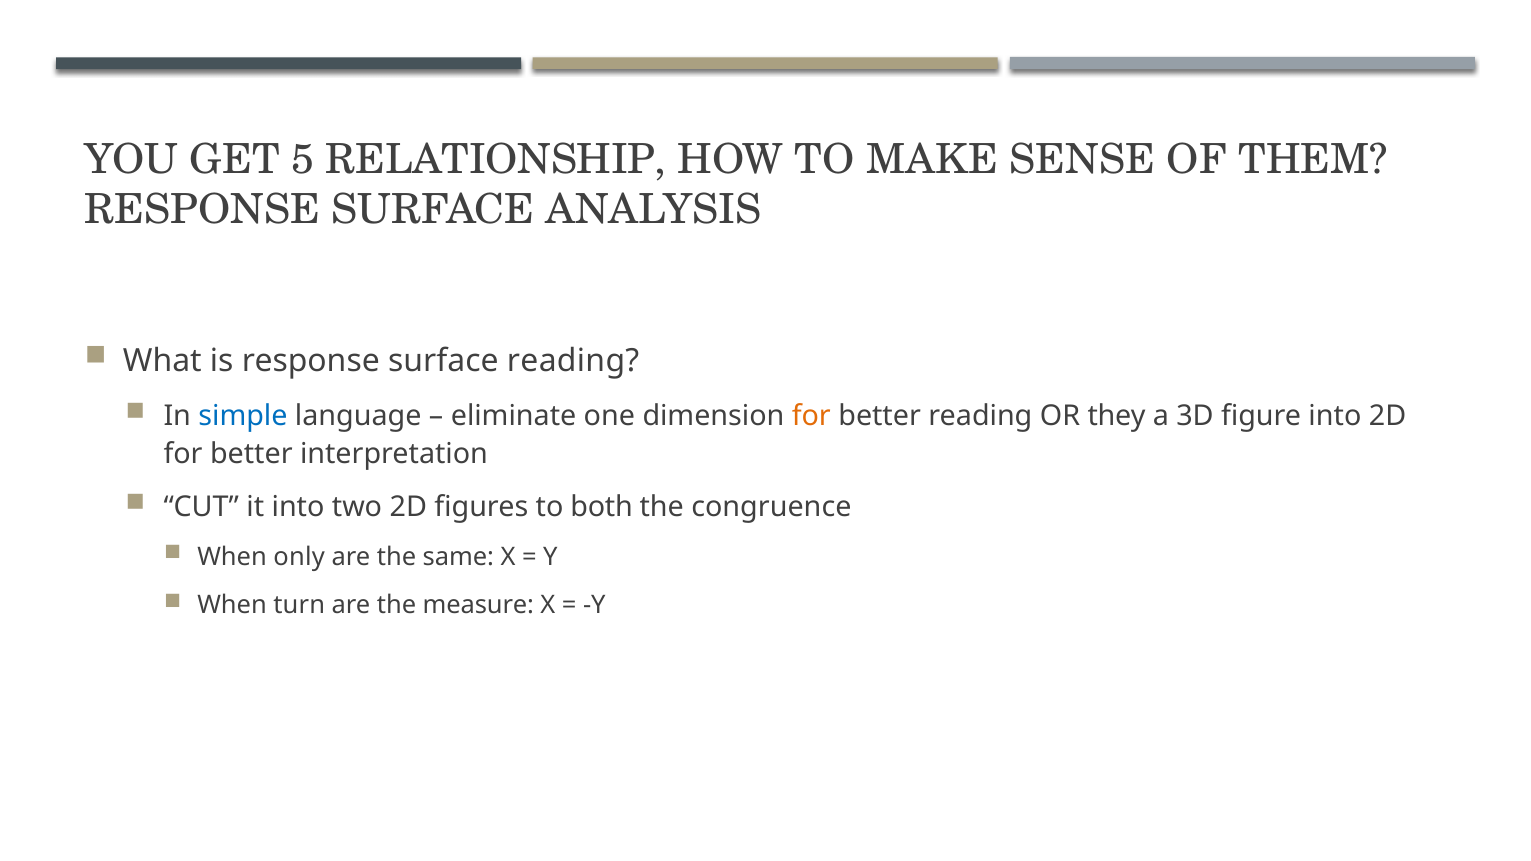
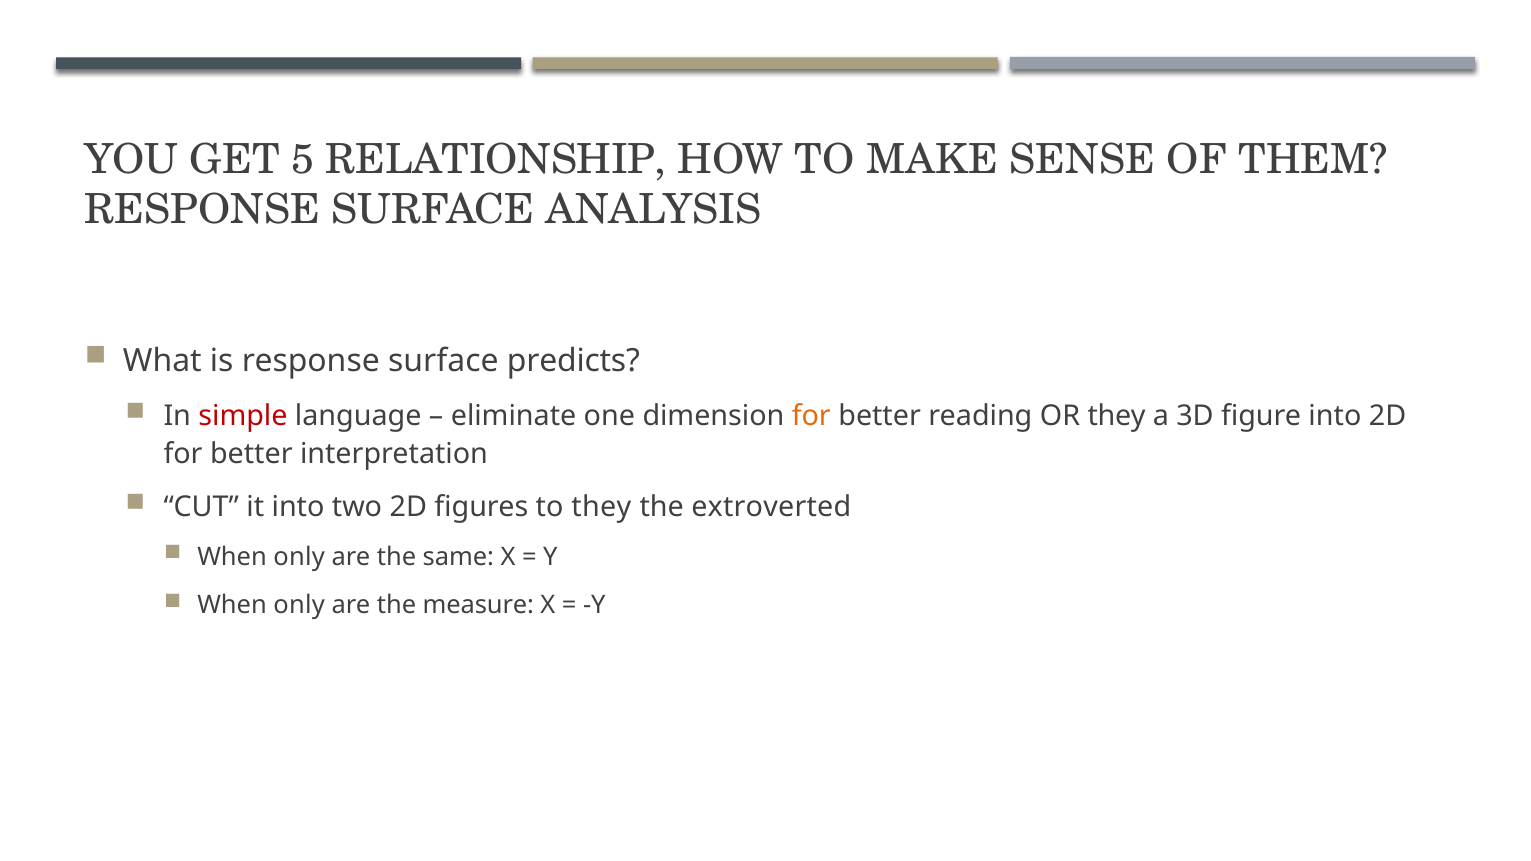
surface reading: reading -> predicts
simple colour: blue -> red
to both: both -> they
congruence: congruence -> extroverted
turn at (299, 605): turn -> only
